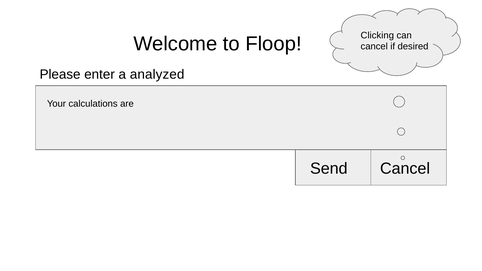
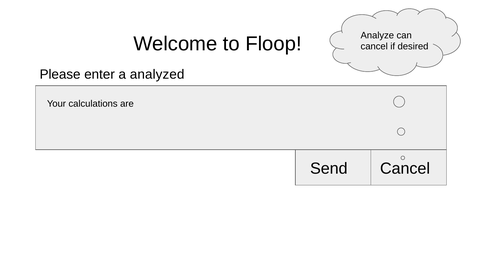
Clicking: Clicking -> Analyze
